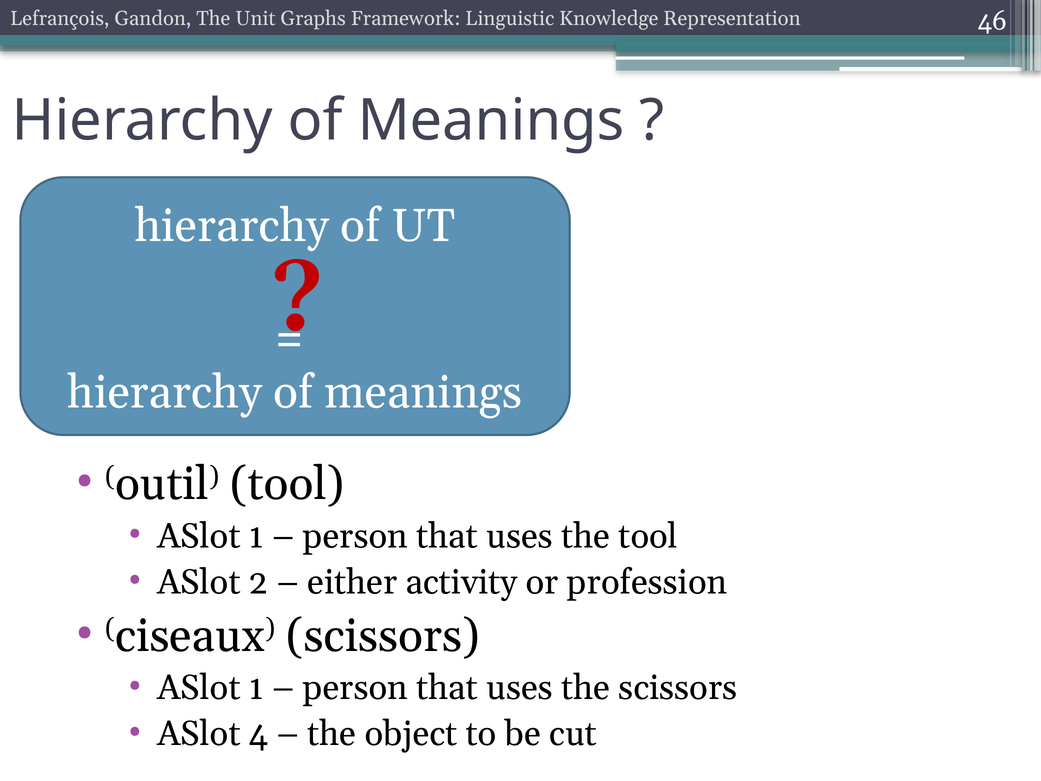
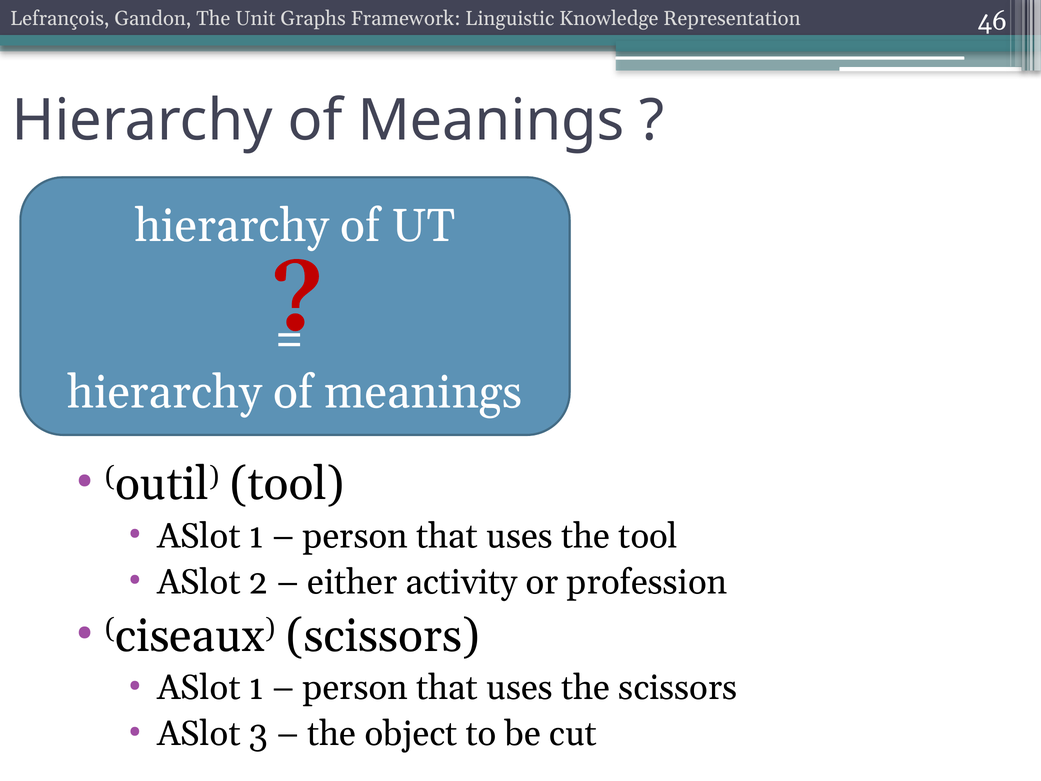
4: 4 -> 3
